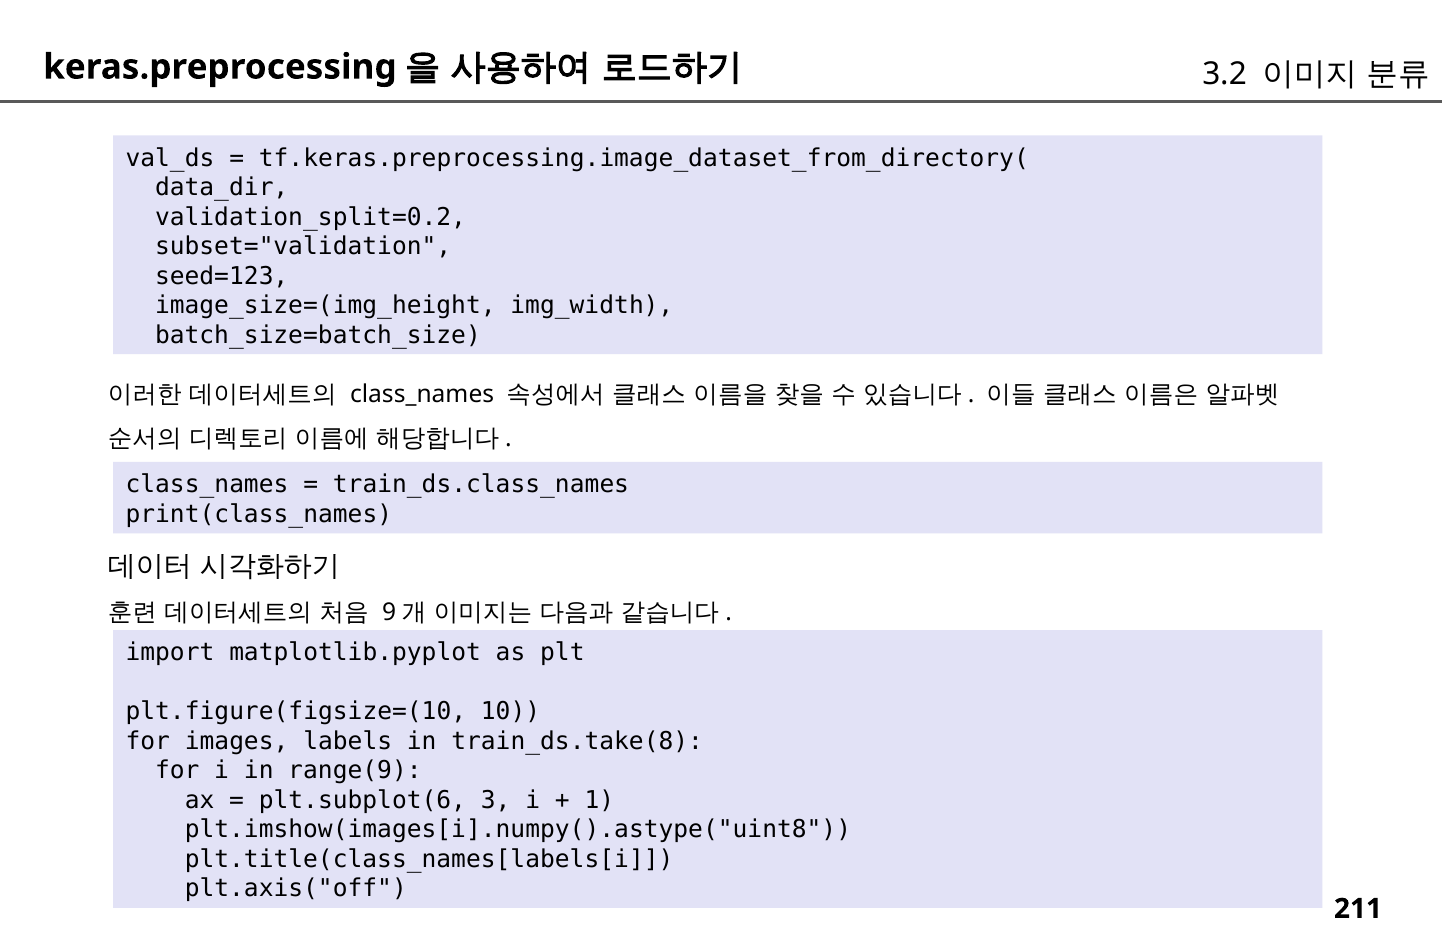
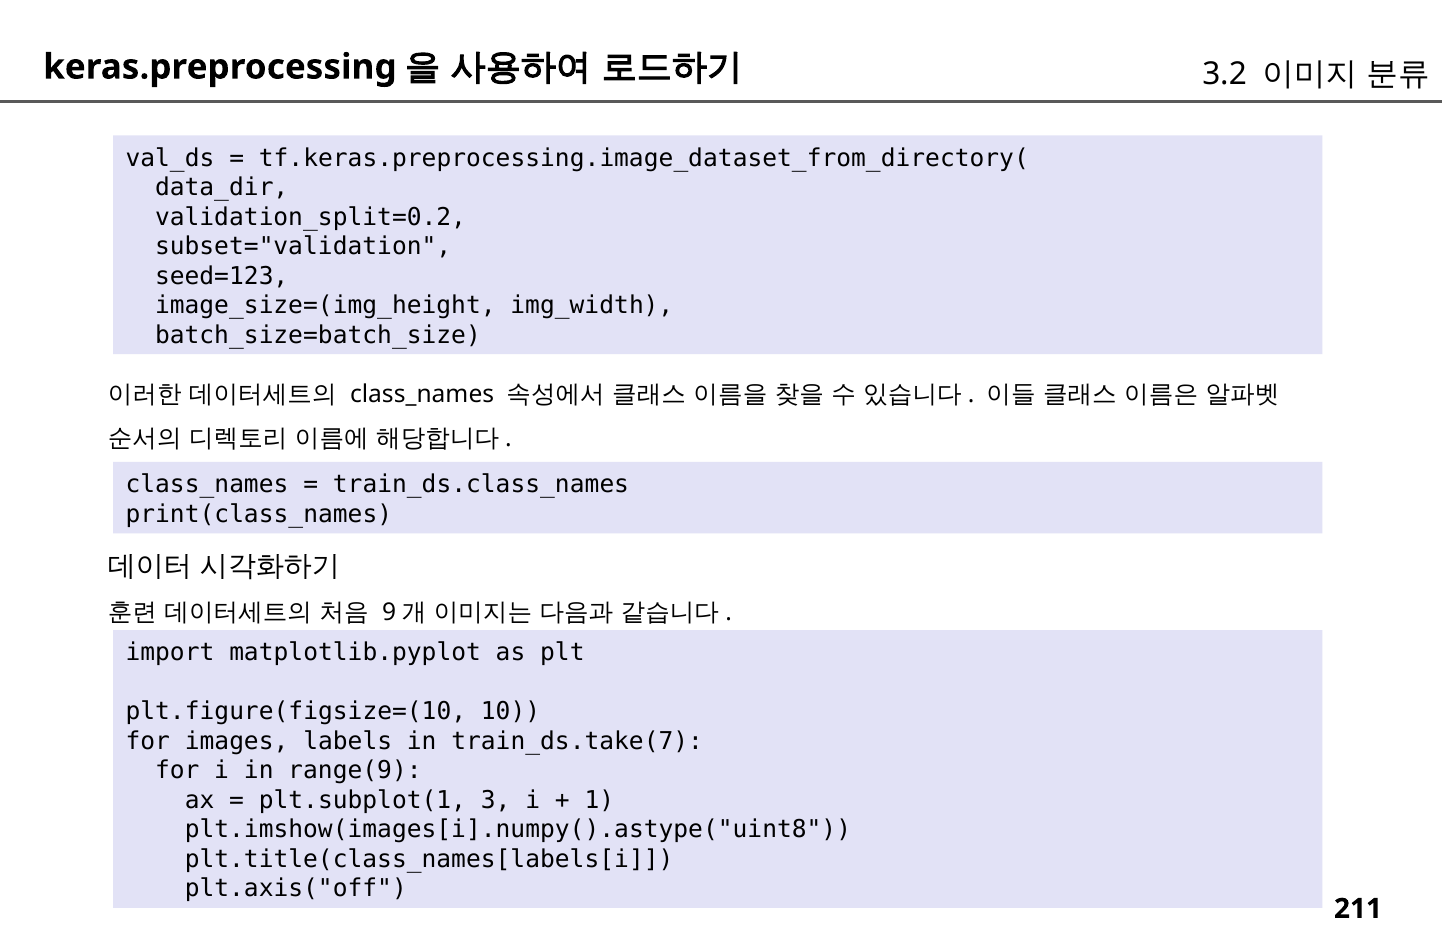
train_ds.take(8: train_ds.take(8 -> train_ds.take(7
plt.subplot(6: plt.subplot(6 -> plt.subplot(1
